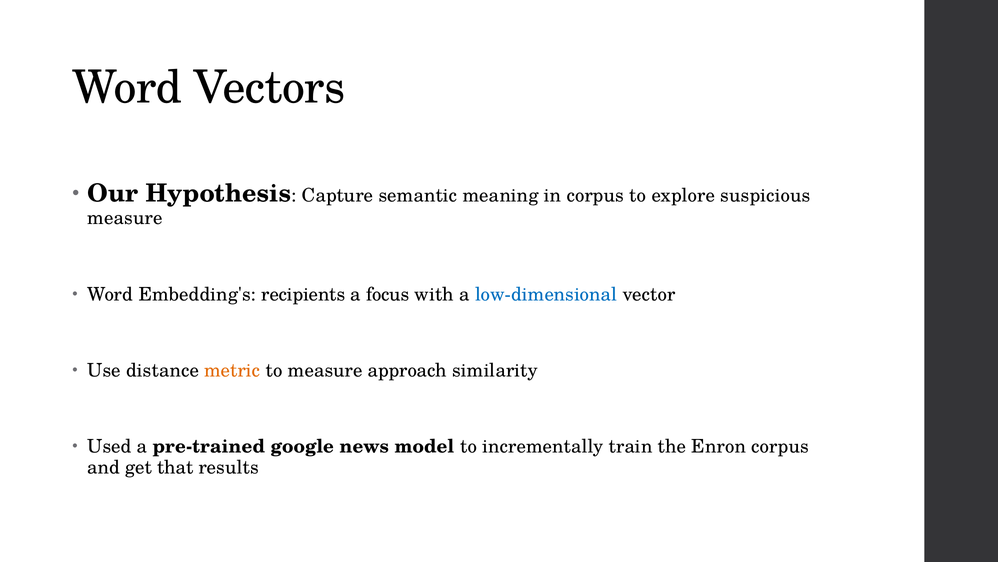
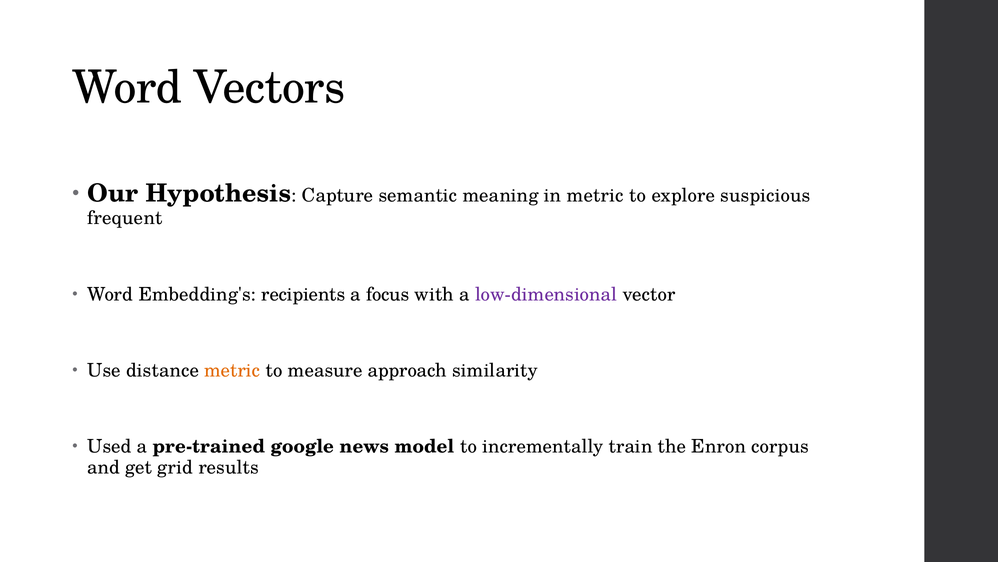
in corpus: corpus -> metric
measure at (125, 218): measure -> frequent
low-dimensional colour: blue -> purple
that: that -> grid
